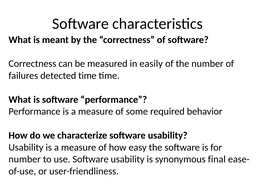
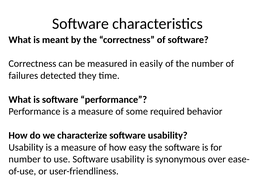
detected time: time -> they
final: final -> over
